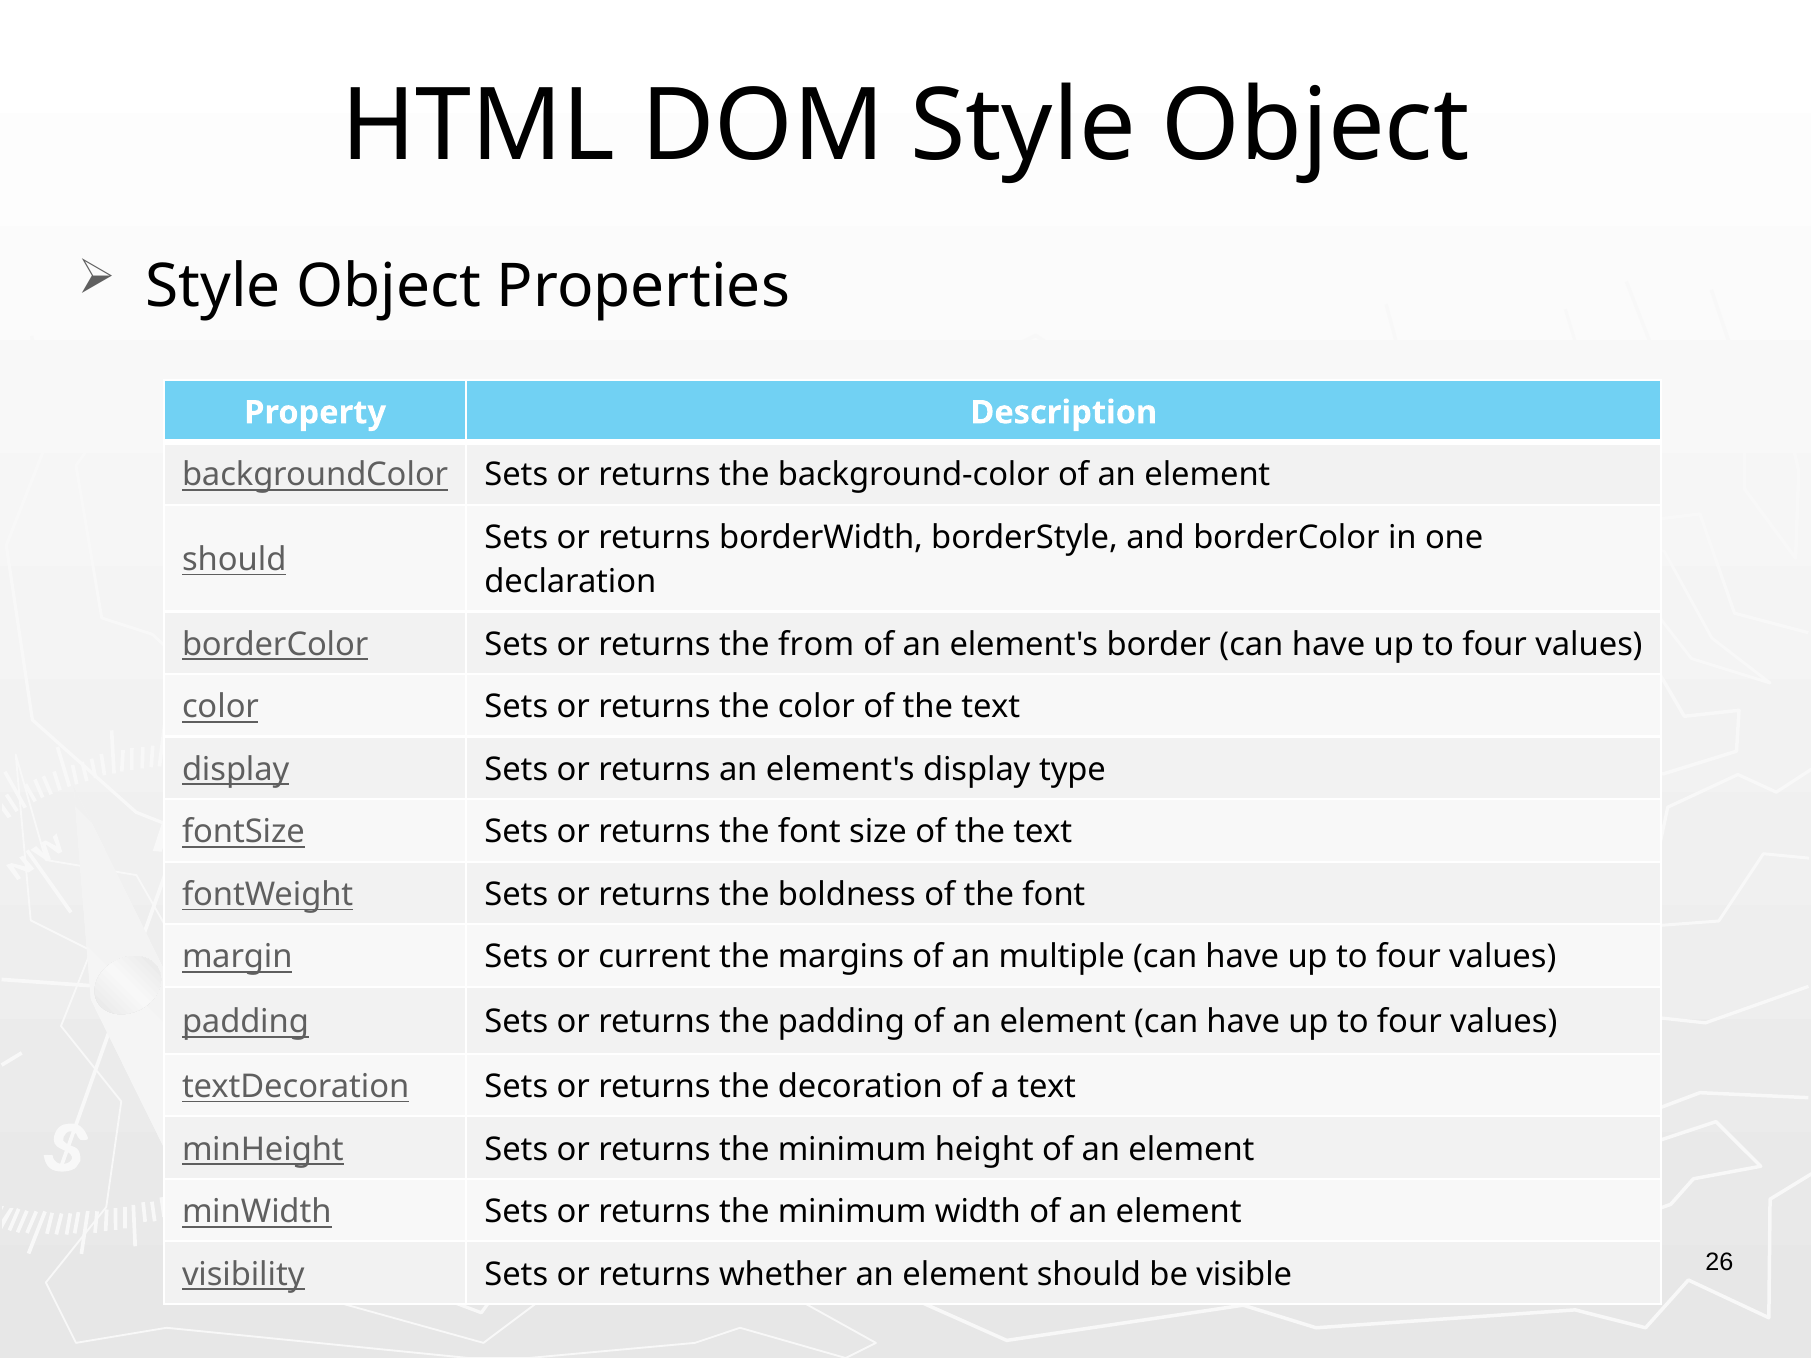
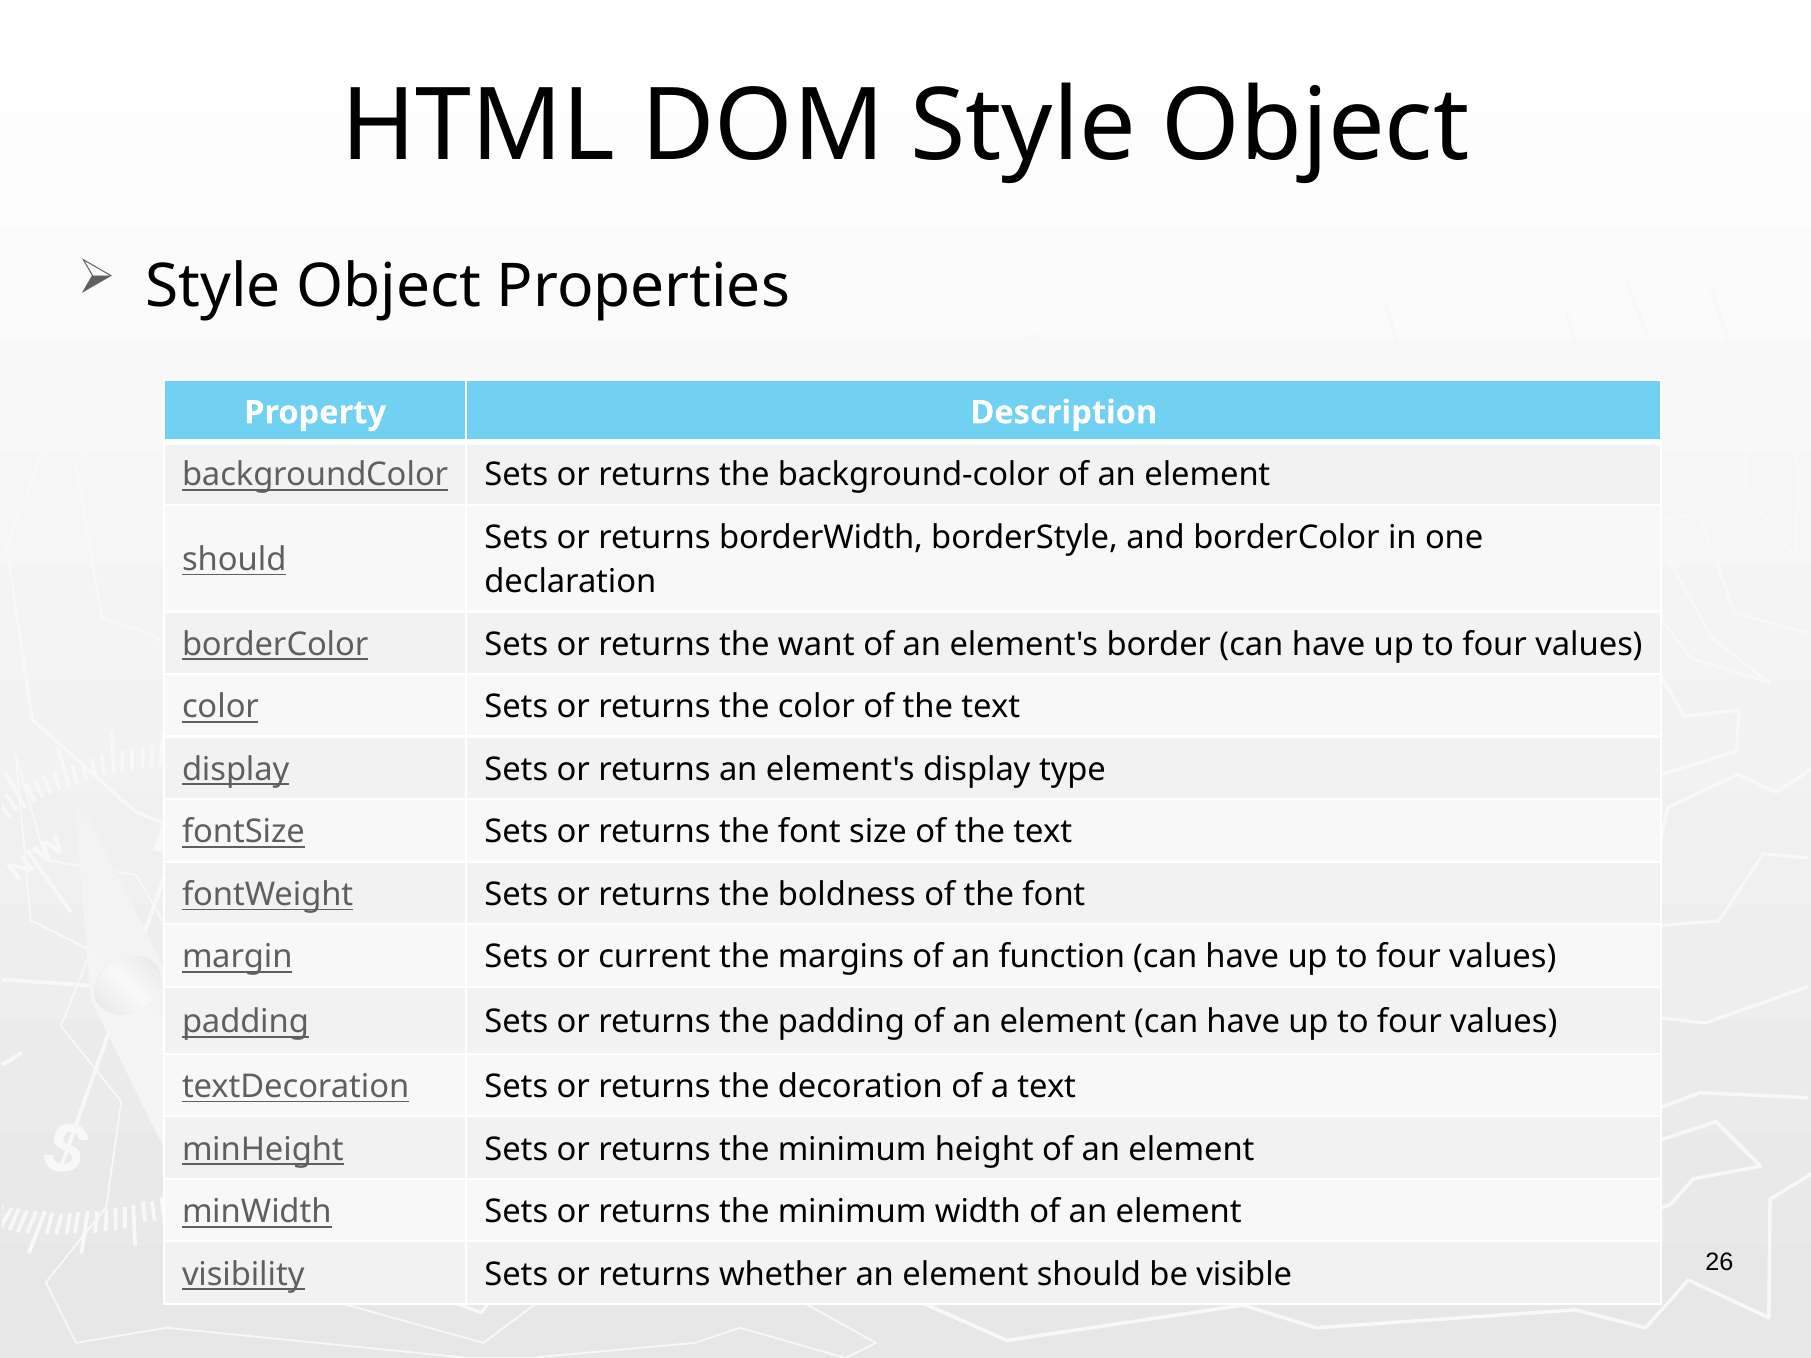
from: from -> want
multiple: multiple -> function
